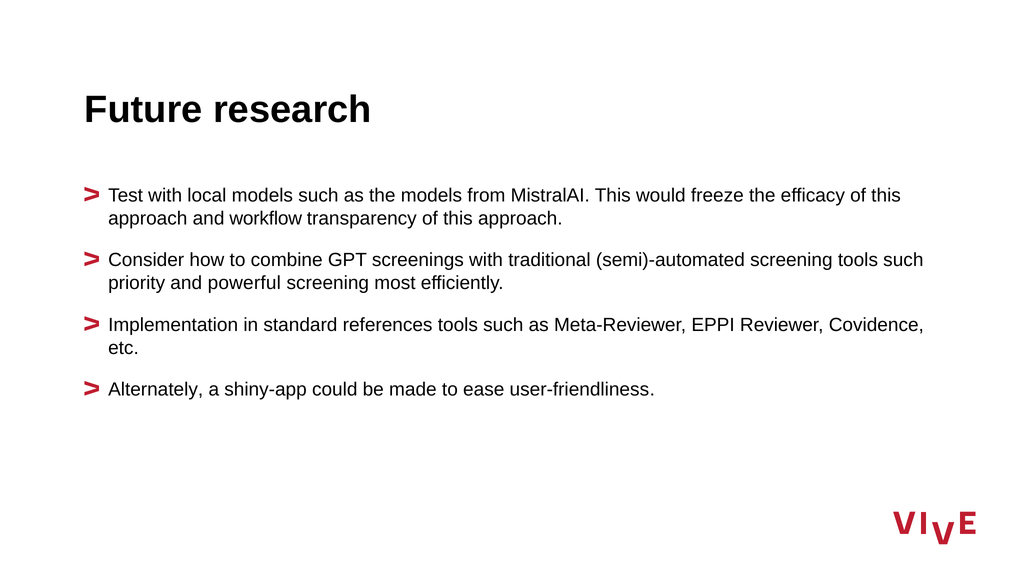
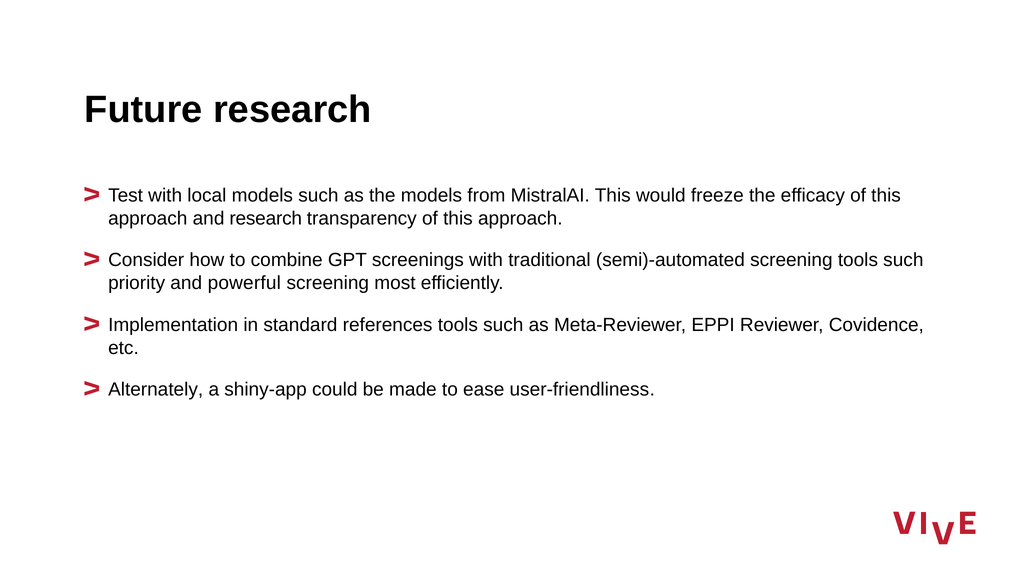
and workflow: workflow -> research
